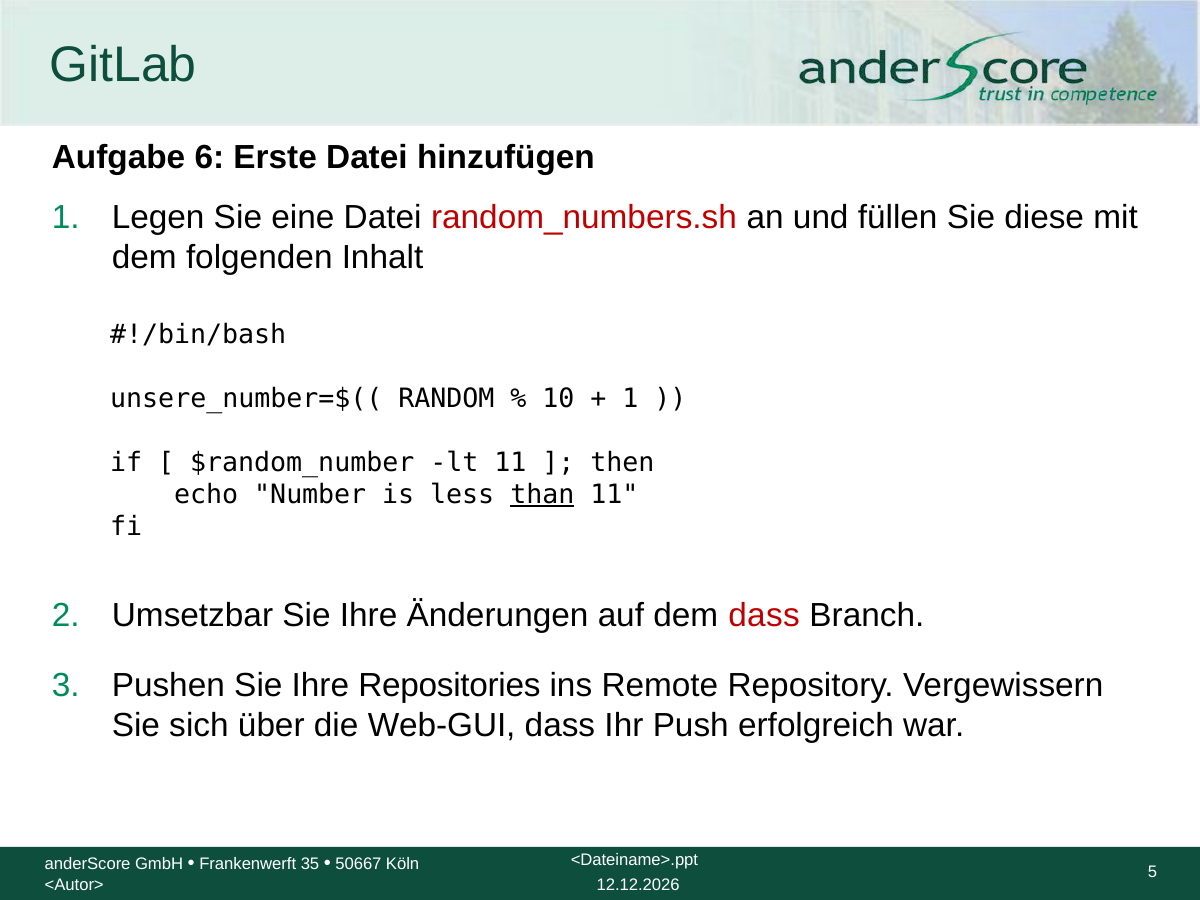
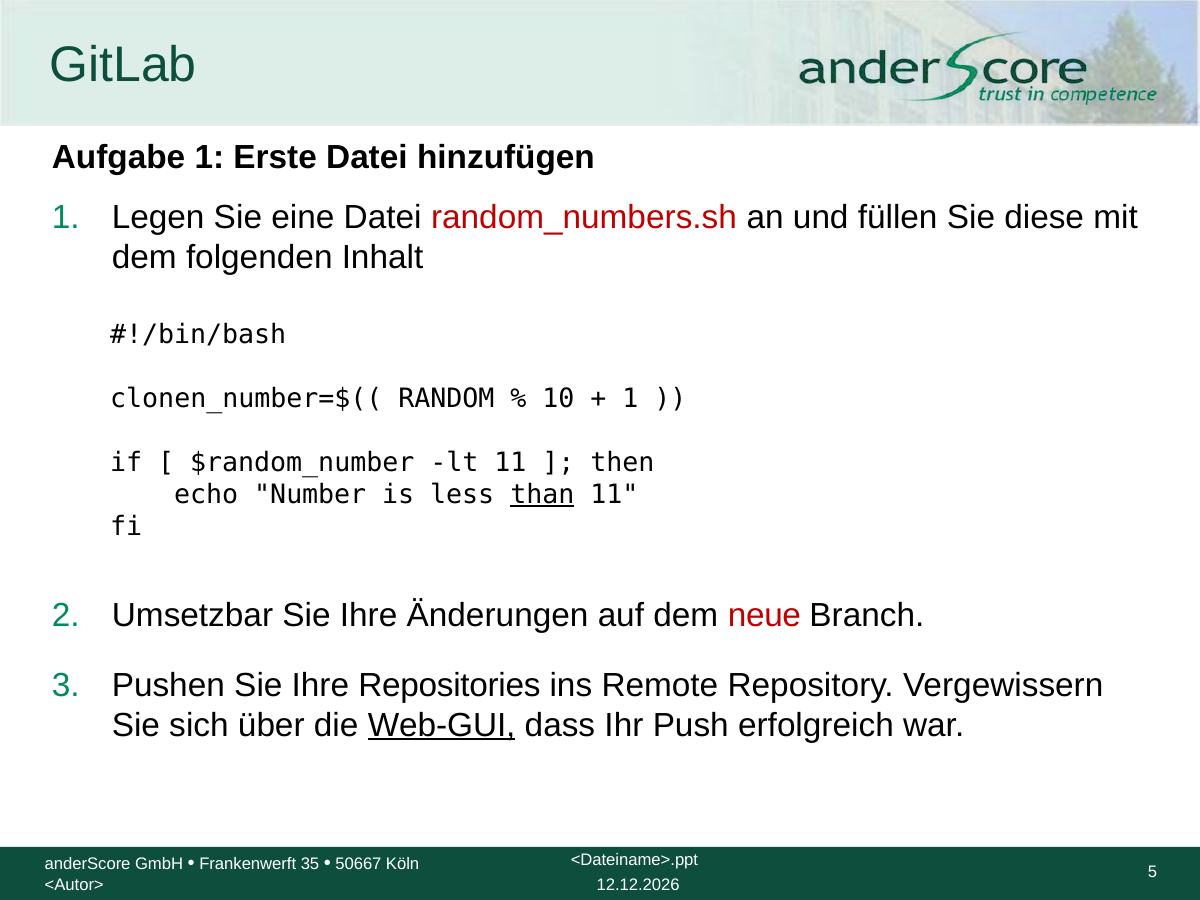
Aufgabe 6: 6 -> 1
unsere_number=$((: unsere_number=$(( -> clonen_number=$((
dem dass: dass -> neue
Web-GUI underline: none -> present
